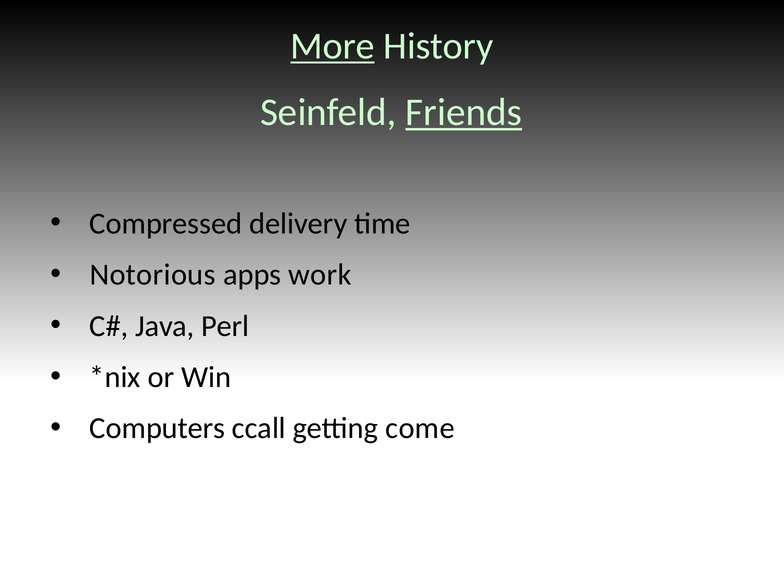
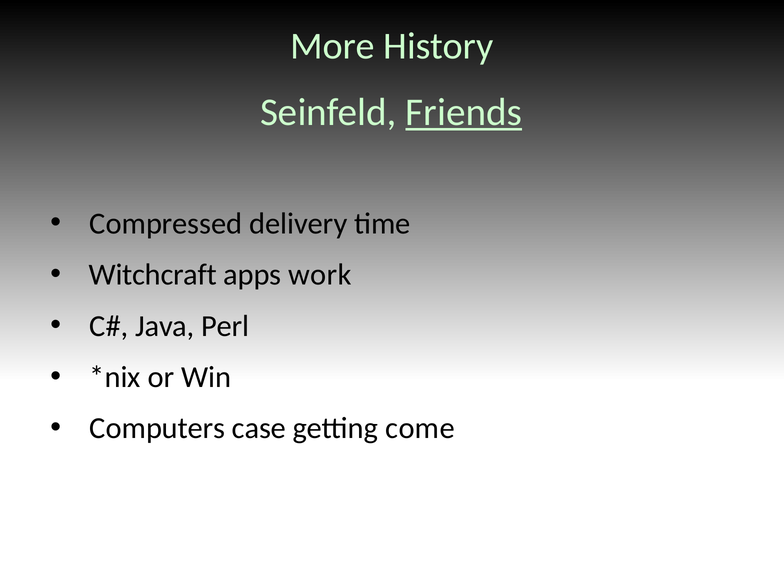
More underline: present -> none
Notorious: Notorious -> Witchcraft
ccall: ccall -> case
